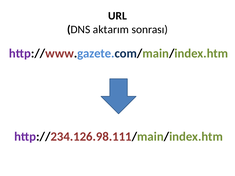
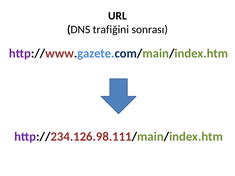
aktarım: aktarım -> trafiğini
